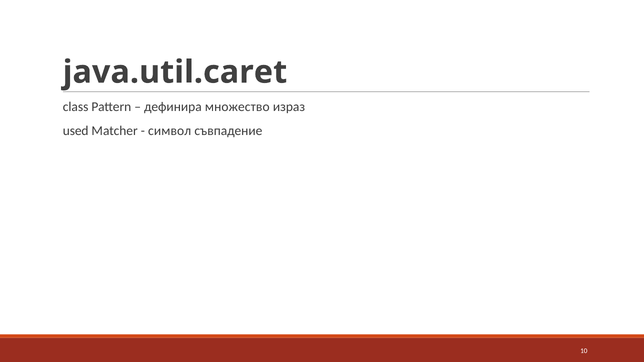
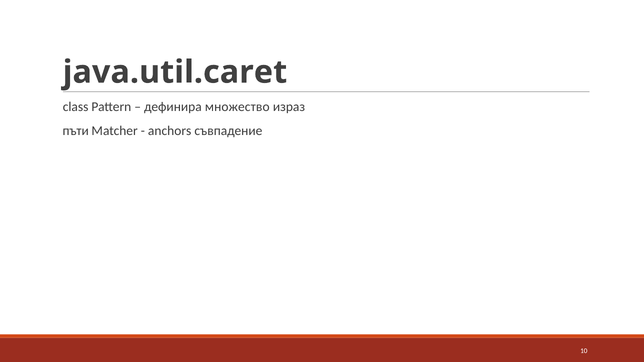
used: used -> пъти
символ: символ -> anchors
